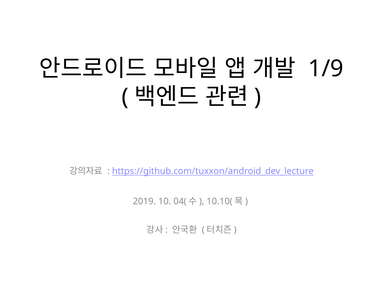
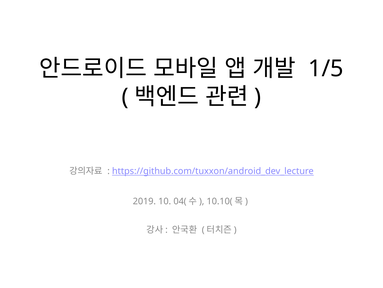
1/9: 1/9 -> 1/5
